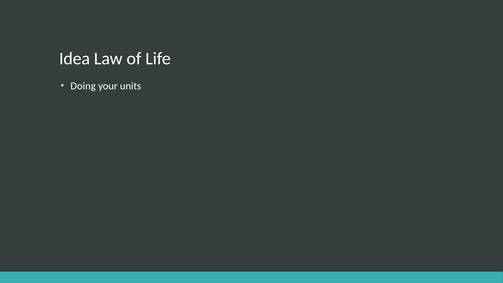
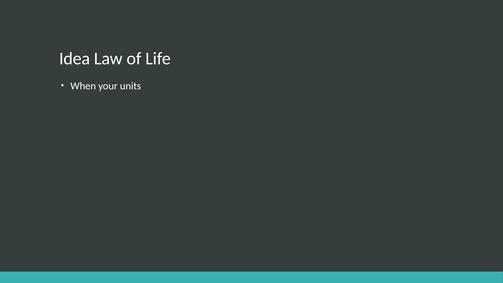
Doing: Doing -> When
